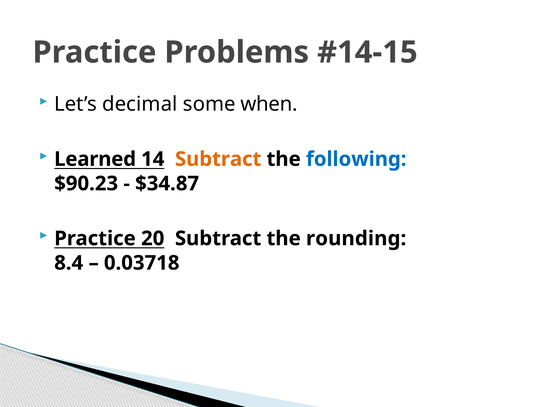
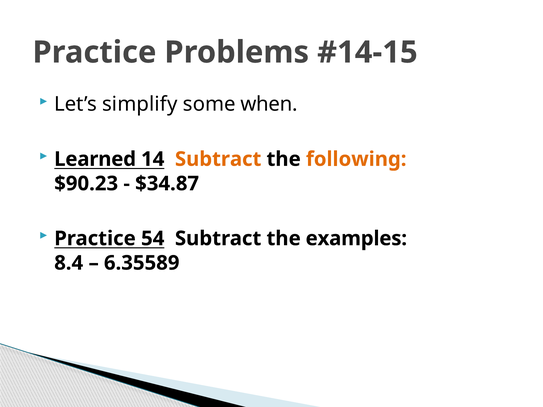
decimal: decimal -> simplify
following colour: blue -> orange
20: 20 -> 54
rounding: rounding -> examples
0.03718: 0.03718 -> 6.35589
